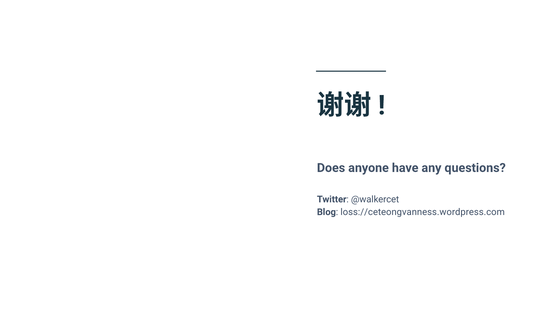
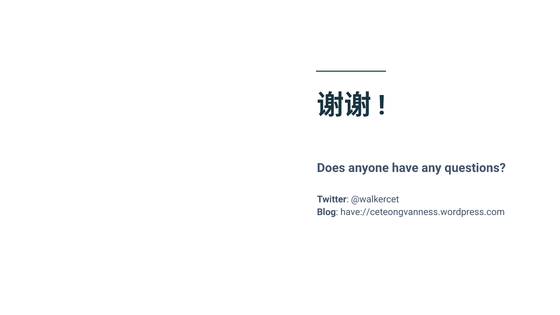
loss://ceteongvanness.wordpress.com: loss://ceteongvanness.wordpress.com -> have://ceteongvanness.wordpress.com
